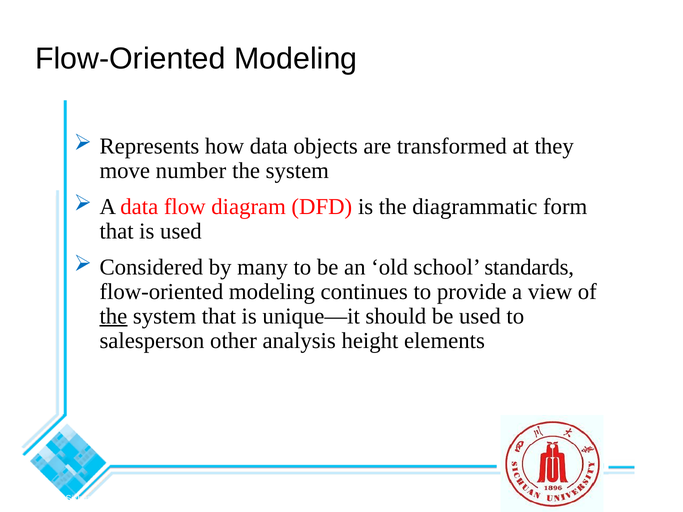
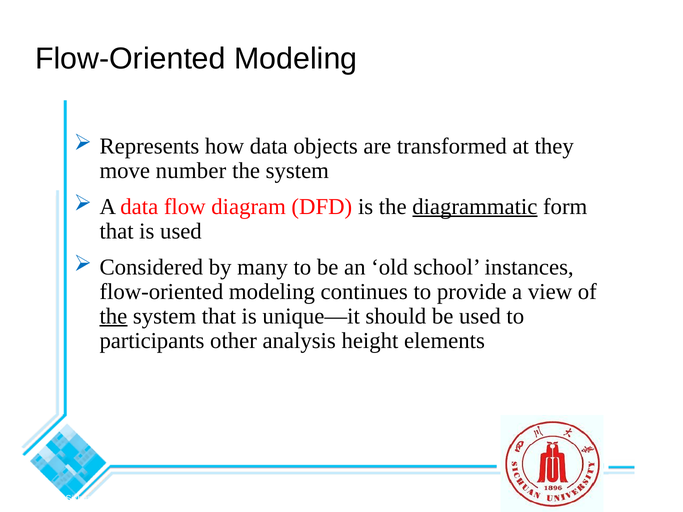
diagrammatic underline: none -> present
standards: standards -> instances
salesperson: salesperson -> participants
